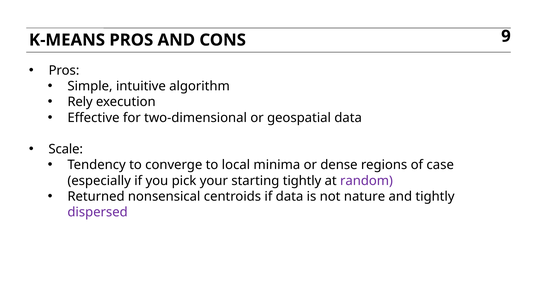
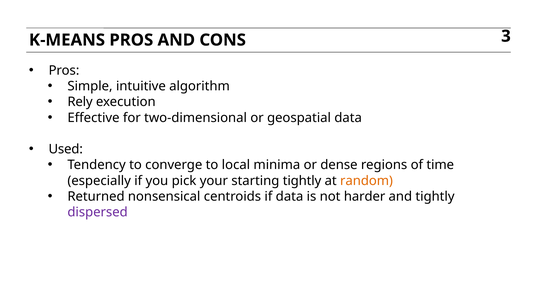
9: 9 -> 3
Scale: Scale -> Used
case: case -> time
random colour: purple -> orange
nature: nature -> harder
